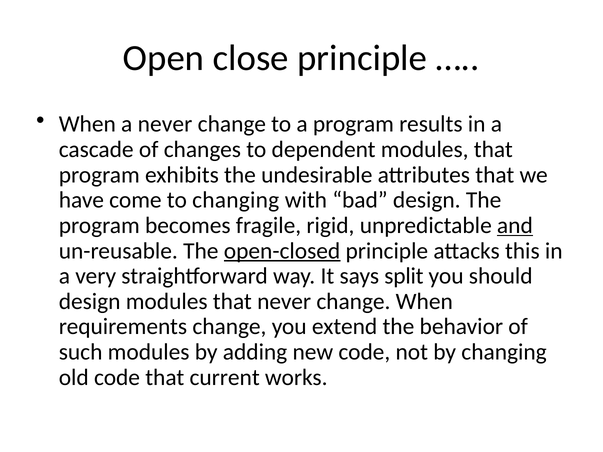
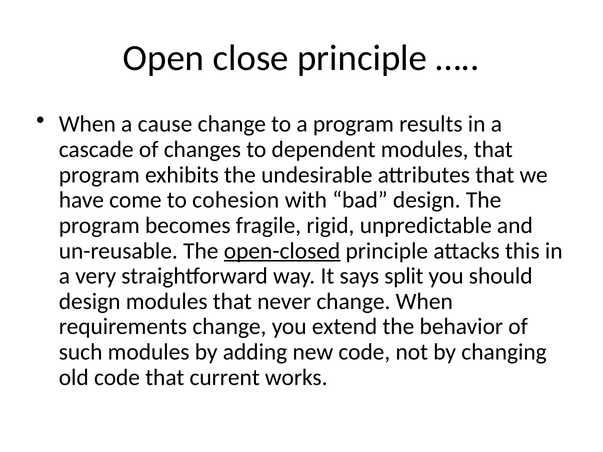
a never: never -> cause
to changing: changing -> cohesion
and underline: present -> none
